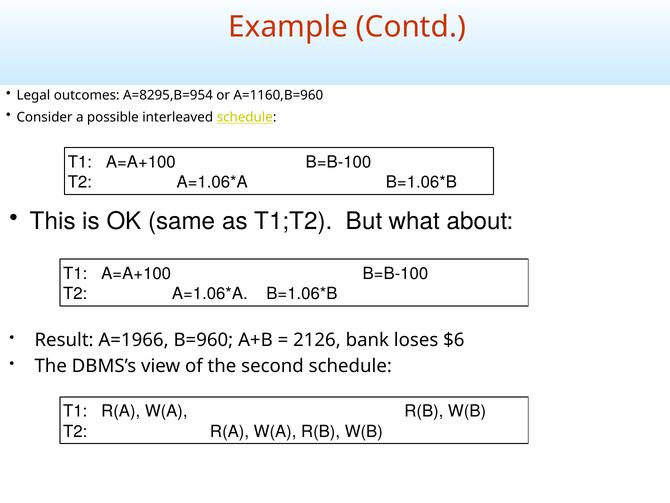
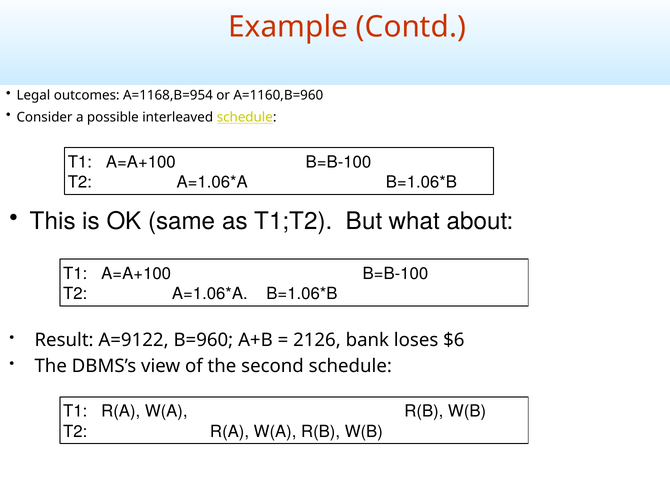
A=8295,B=954: A=8295,B=954 -> A=1168,B=954
A=1966: A=1966 -> A=9122
